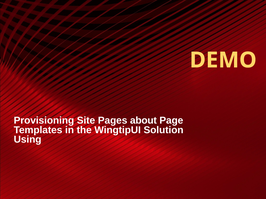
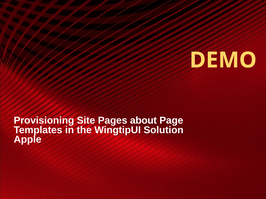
Using: Using -> Apple
